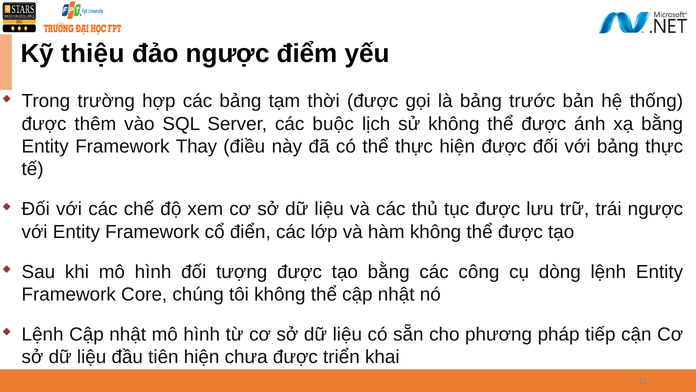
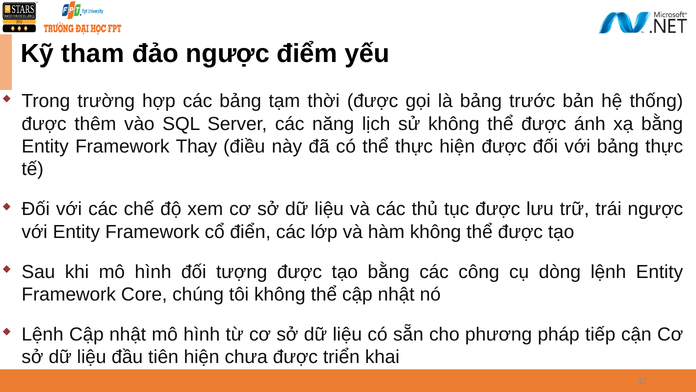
thiệu: thiệu -> tham
buộc: buộc -> năng
